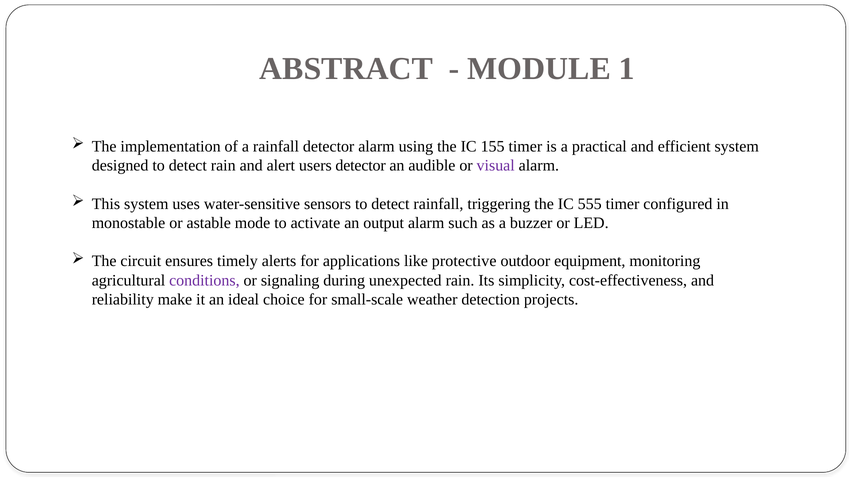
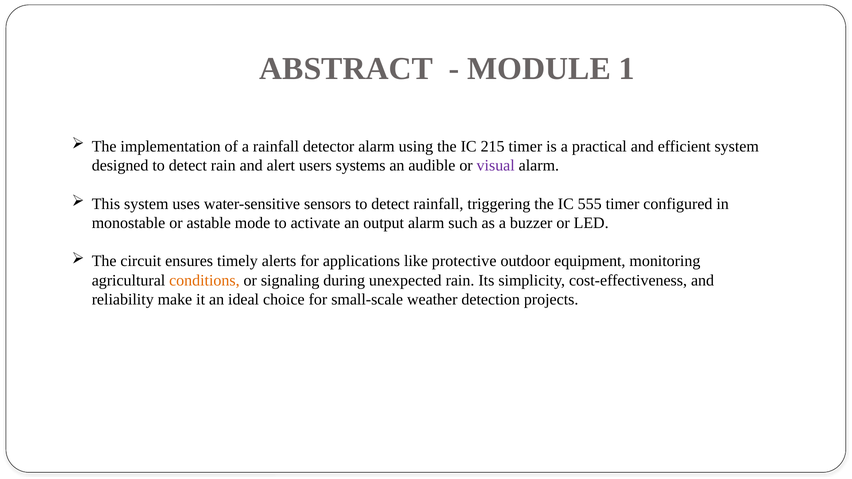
155: 155 -> 215
users detector: detector -> systems
conditions colour: purple -> orange
